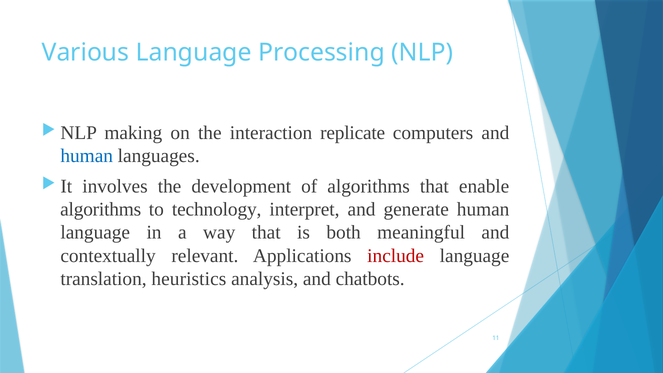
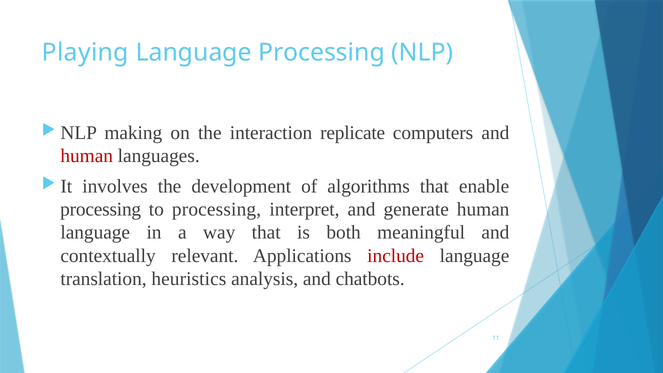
Various: Various -> Playing
human at (87, 156) colour: blue -> red
algorithms at (101, 209): algorithms -> processing
to technology: technology -> processing
